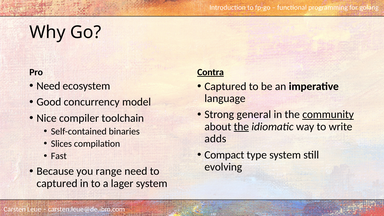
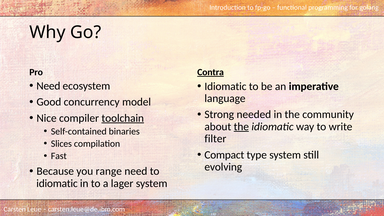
Captured at (225, 86): Captured -> Idiomatic
general: general -> needed
community underline: present -> none
toolchain underline: none -> present
adds: adds -> filter
captured at (57, 183): captured -> idiomatic
